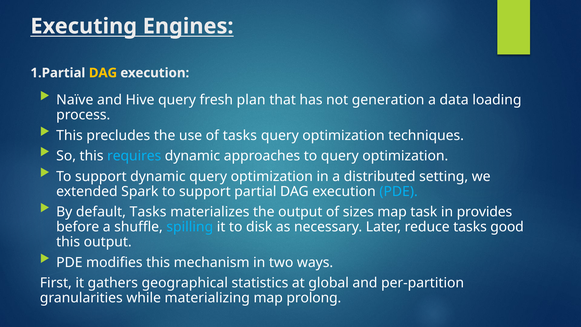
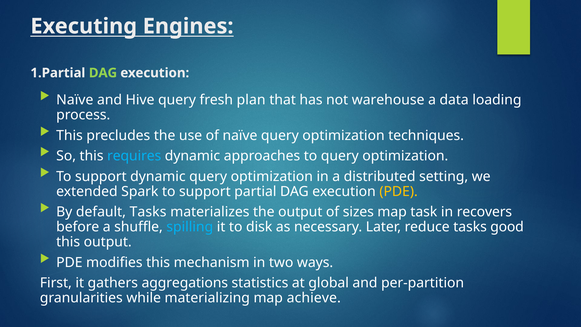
DAG at (103, 73) colour: yellow -> light green
generation: generation -> warehouse
of tasks: tasks -> naïve
PDE at (399, 191) colour: light blue -> yellow
provides: provides -> recovers
geographical: geographical -> aggregations
prolong: prolong -> achieve
